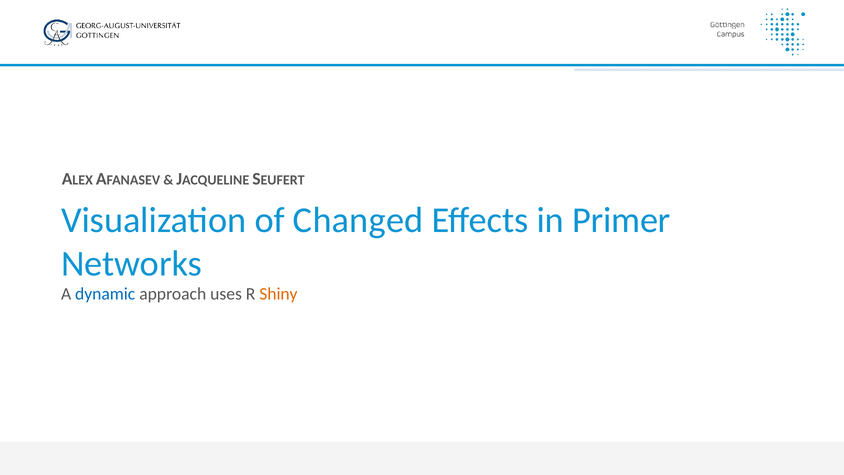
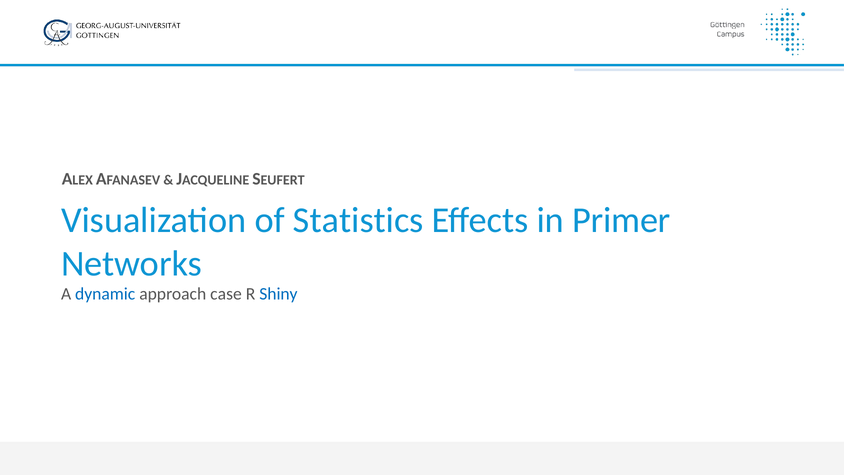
Changed: Changed -> Statistics
uses: uses -> case
Shiny colour: orange -> blue
